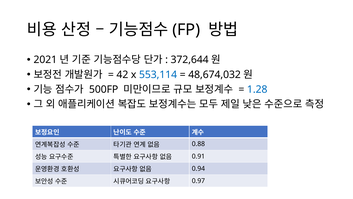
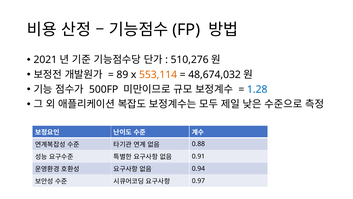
372,644: 372,644 -> 510,276
42: 42 -> 89
553,114 colour: blue -> orange
